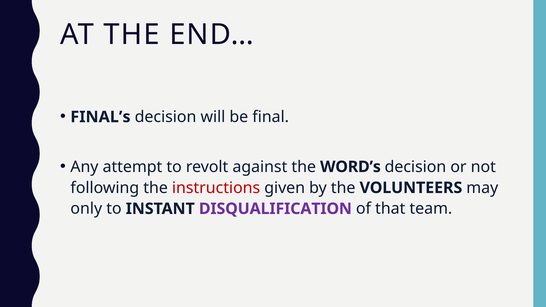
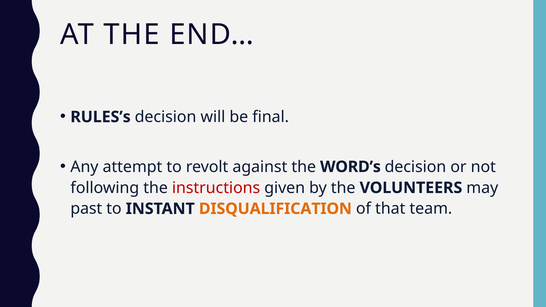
FINAL’s: FINAL’s -> RULES’s
only: only -> past
DISQUALIFICATION colour: purple -> orange
